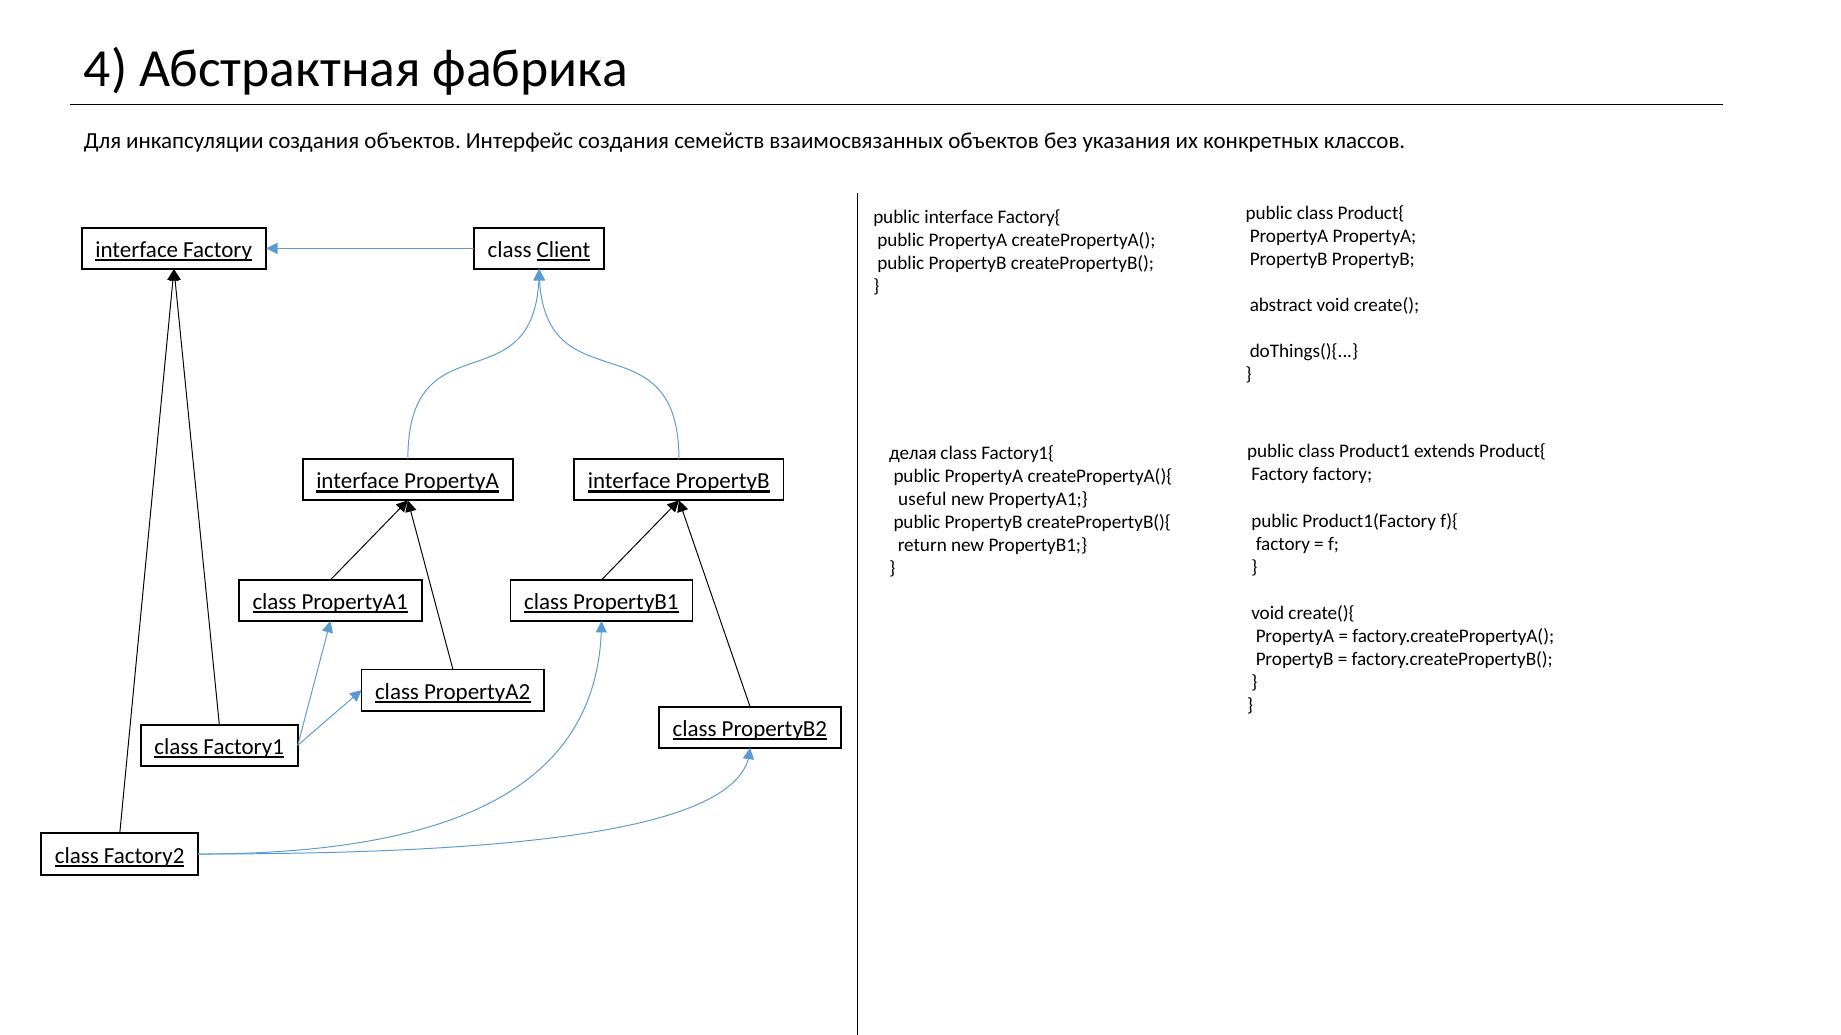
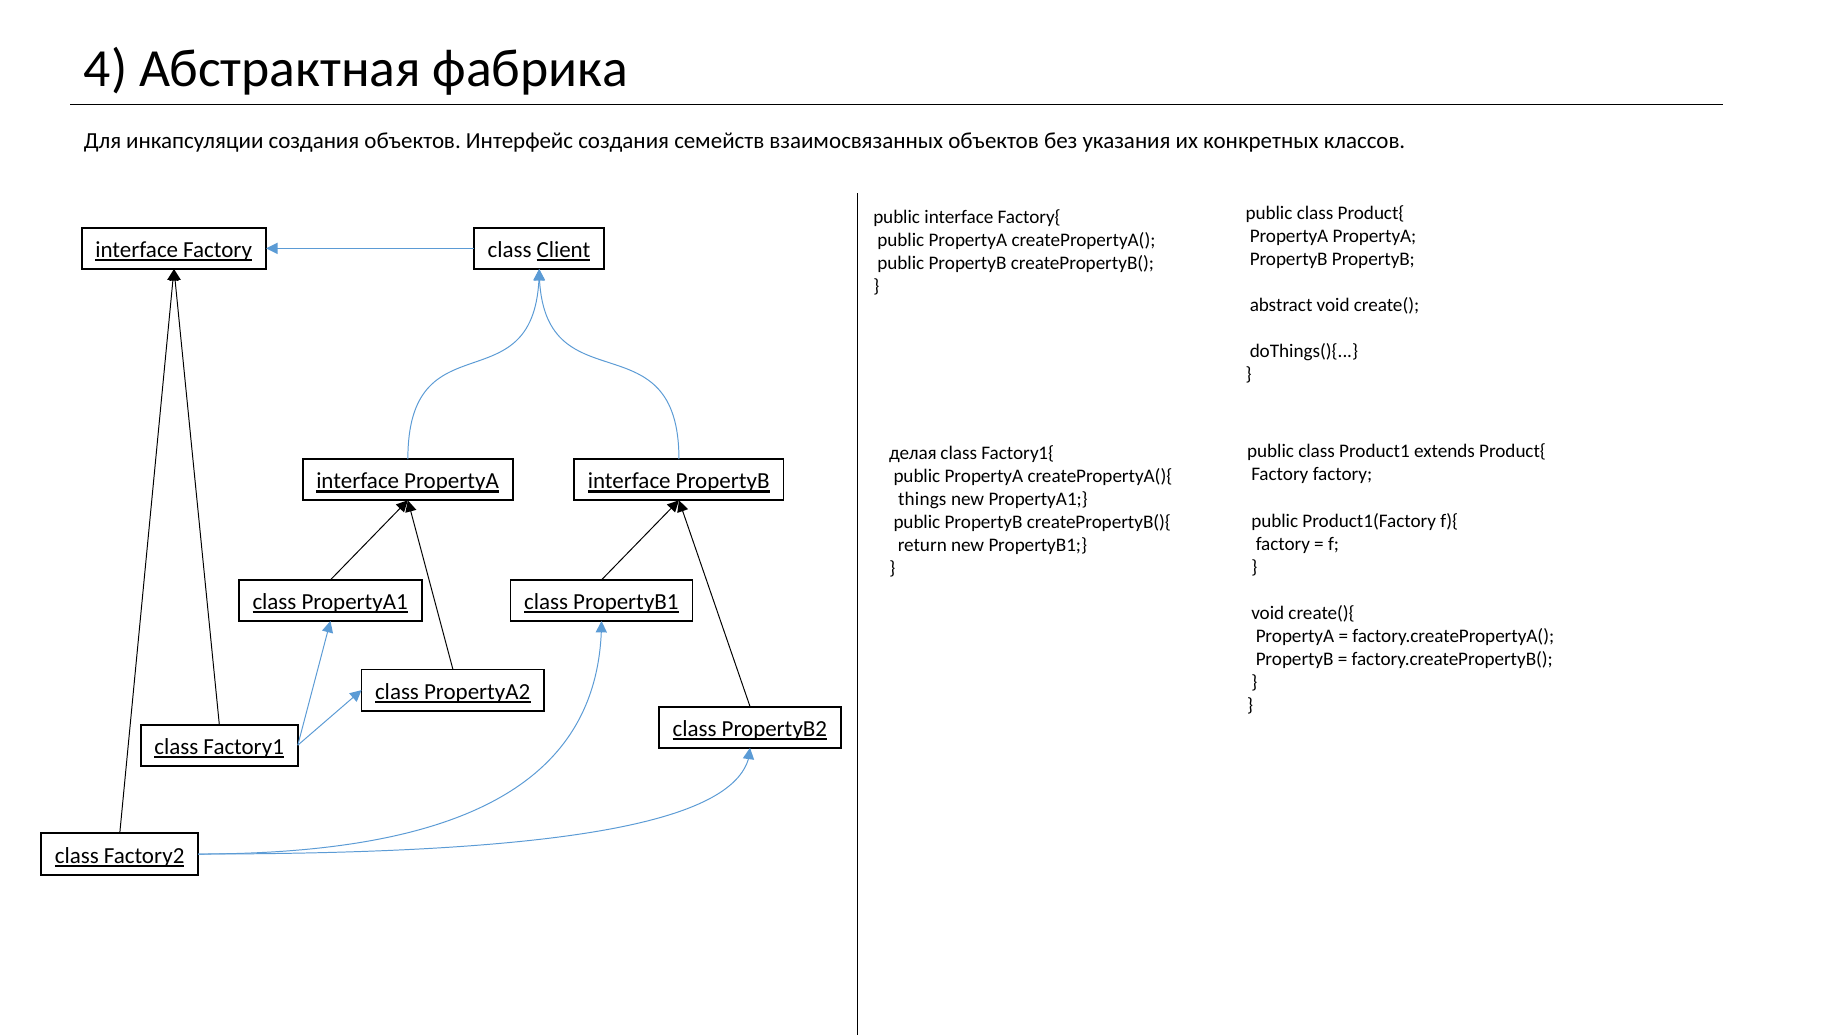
useful: useful -> things
